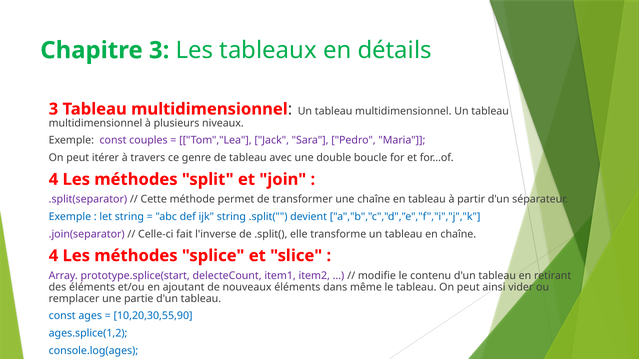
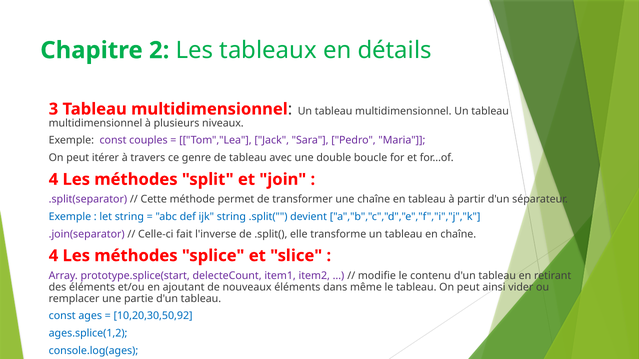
Chapitre 3: 3 -> 2
10,20,30,55,90: 10,20,30,55,90 -> 10,20,30,50,92
